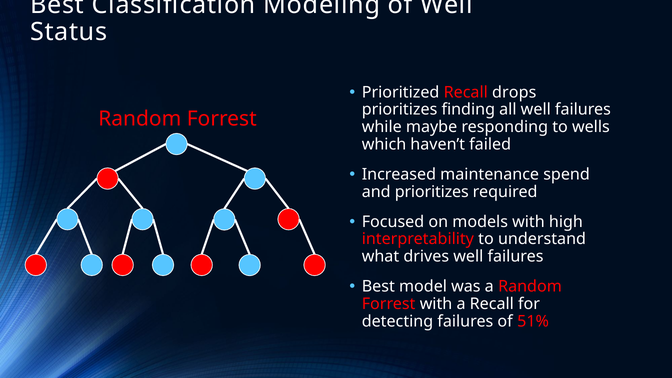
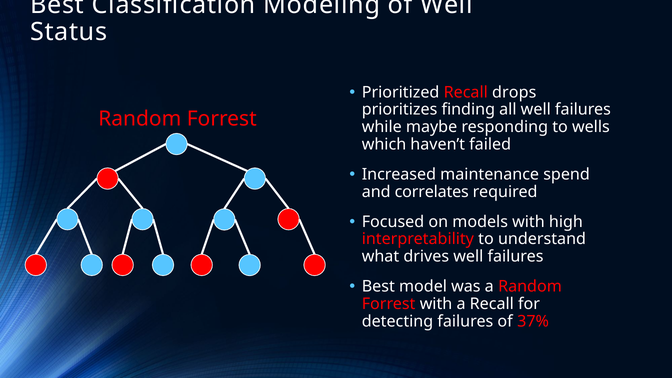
and prioritizes: prioritizes -> correlates
51%: 51% -> 37%
